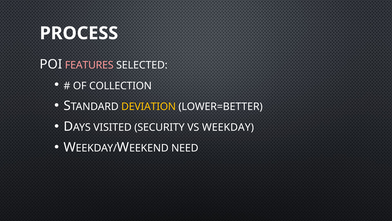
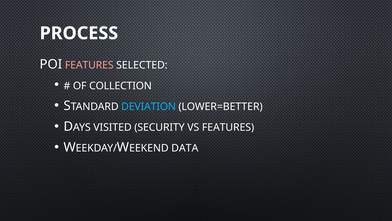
DEVIATION colour: yellow -> light blue
VS WEEKDAY: WEEKDAY -> FEATURES
NEED: NEED -> DATA
